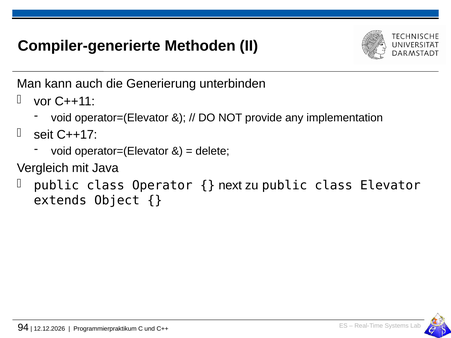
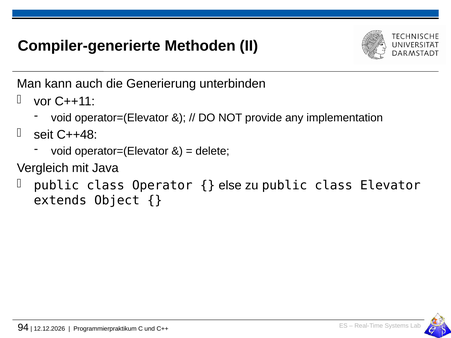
C++17: C++17 -> C++48
next: next -> else
